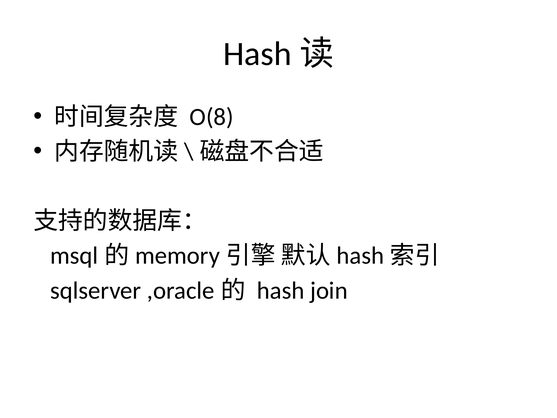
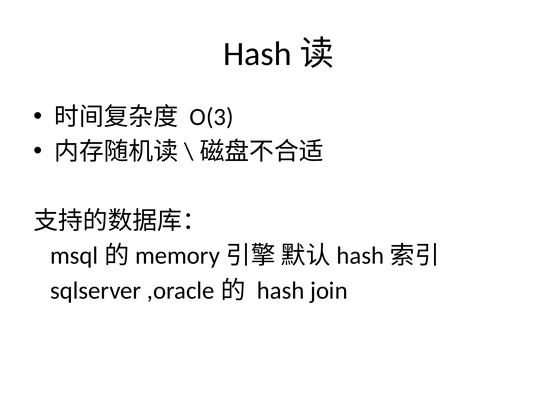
O(8: O(8 -> O(3
